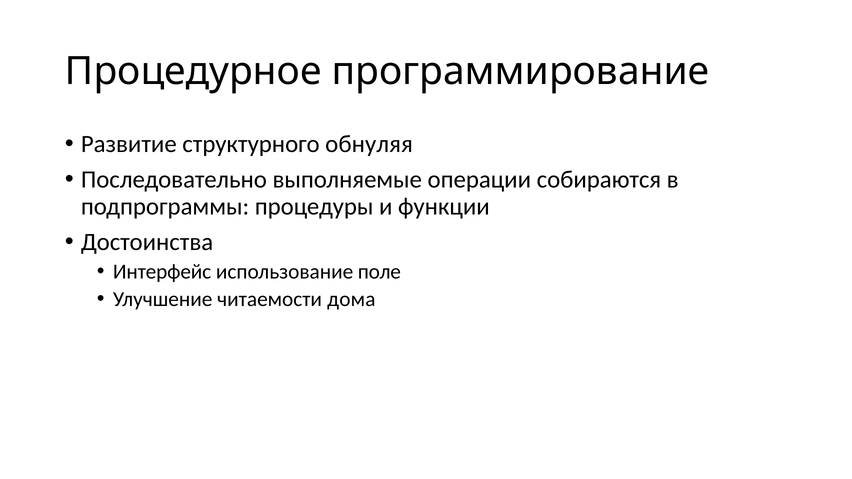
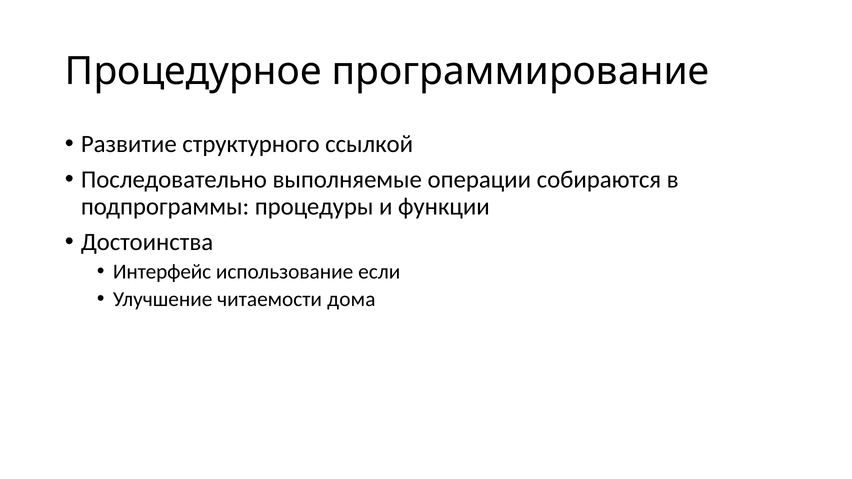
обнуляя: обнуляя -> ссылкой
поле: поле -> если
